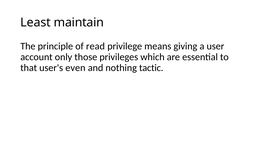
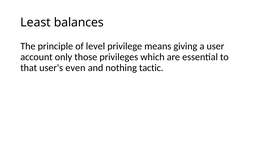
maintain: maintain -> balances
read: read -> level
